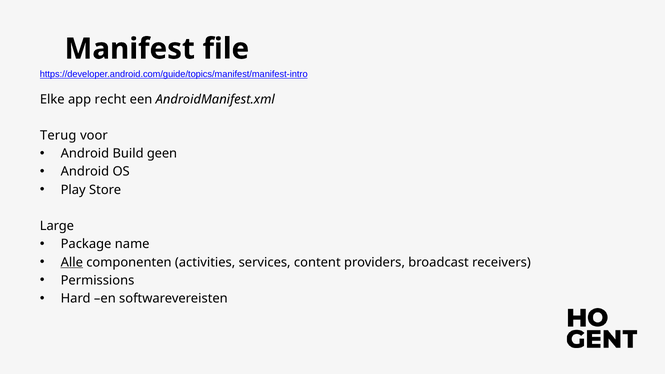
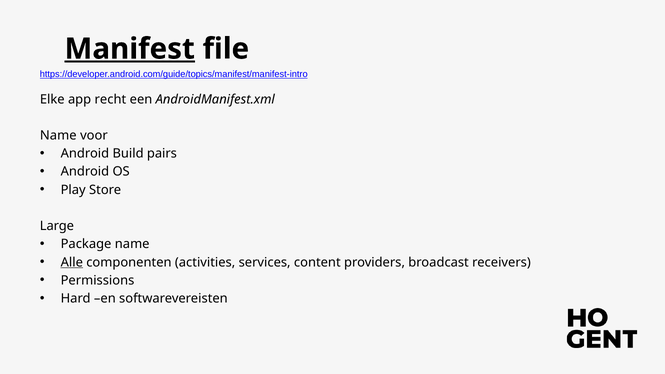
Manifest underline: none -> present
Terug at (58, 136): Terug -> Name
geen: geen -> pairs
